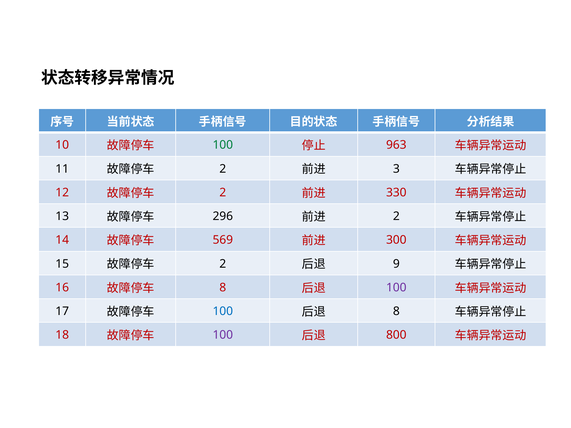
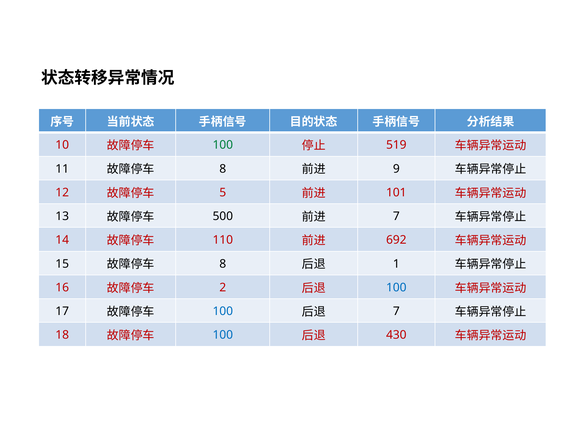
963: 963 -> 519
2 at (223, 169): 2 -> 8
3: 3 -> 9
2 at (223, 193): 2 -> 5
330: 330 -> 101
296: 296 -> 500
2 at (396, 216): 2 -> 7
569: 569 -> 110
300: 300 -> 692
2 at (223, 264): 2 -> 8
9: 9 -> 1
8 at (223, 288): 8 -> 2
100 at (396, 288) colour: purple -> blue
8 at (396, 311): 8 -> 7
100 at (223, 335) colour: purple -> blue
800: 800 -> 430
